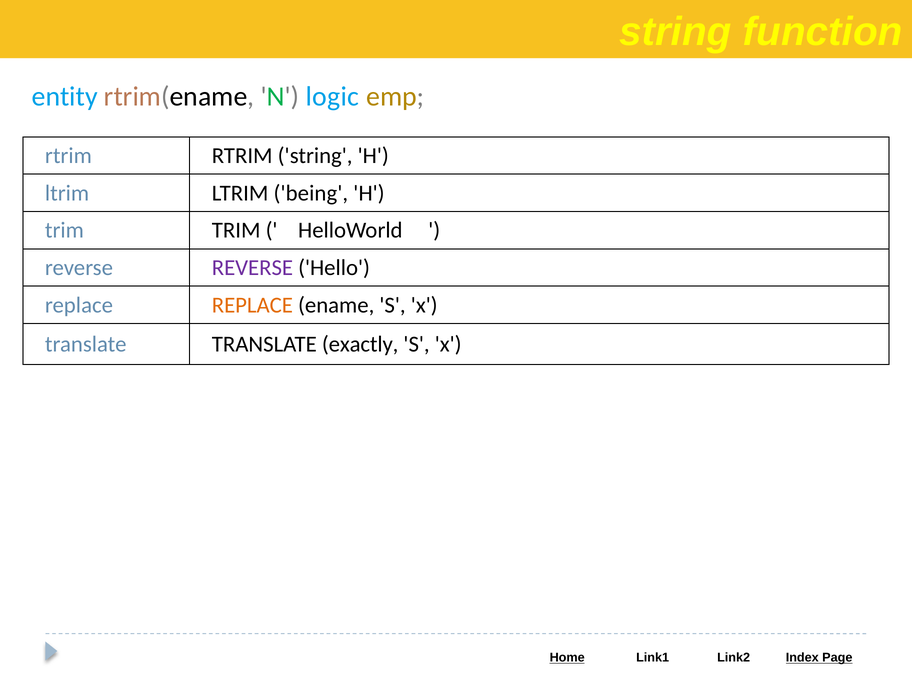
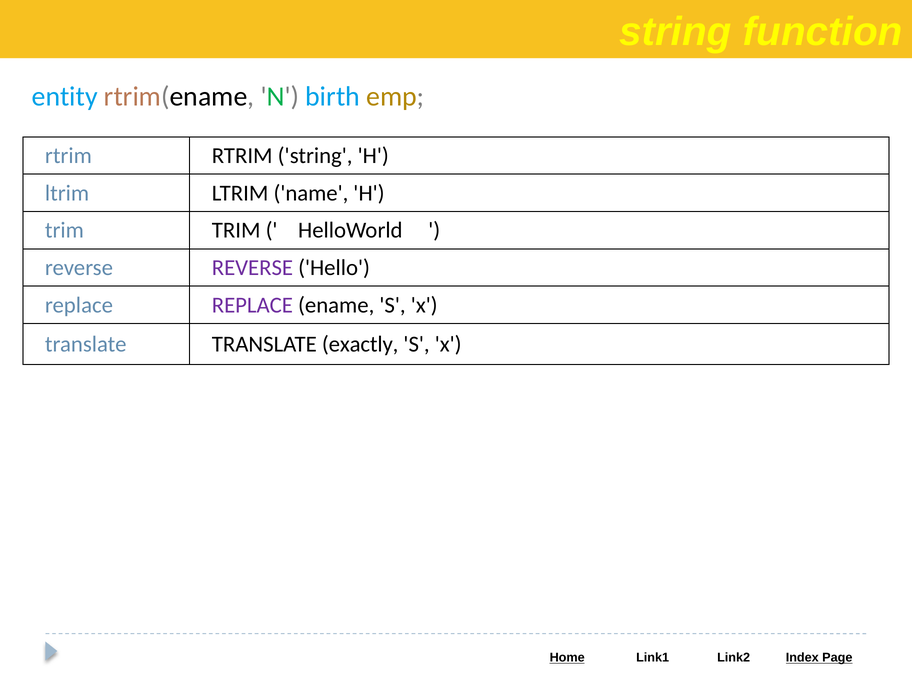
logic: logic -> birth
being: being -> name
REPLACE at (252, 305) colour: orange -> purple
